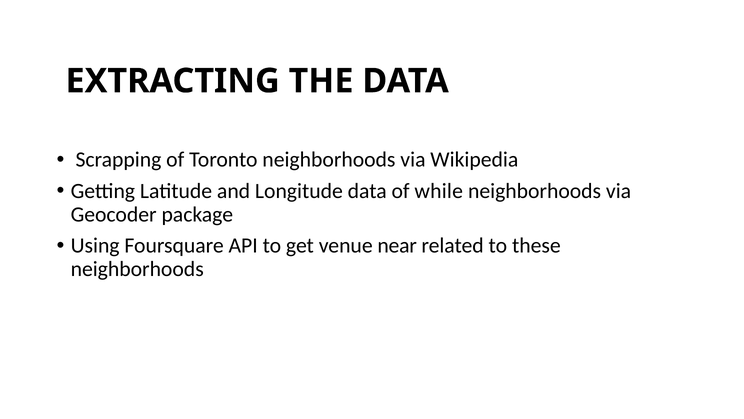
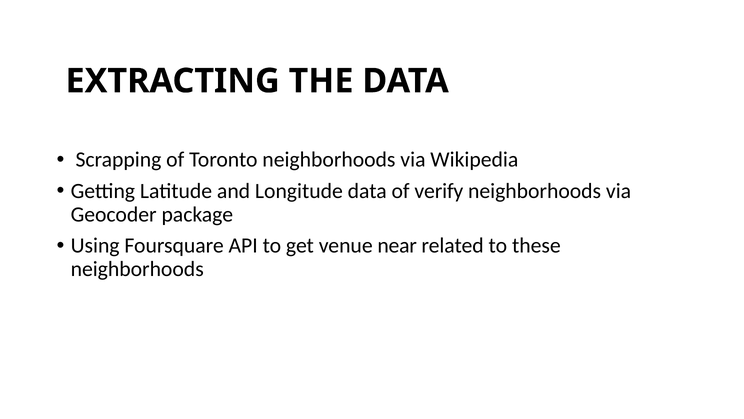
while: while -> verify
